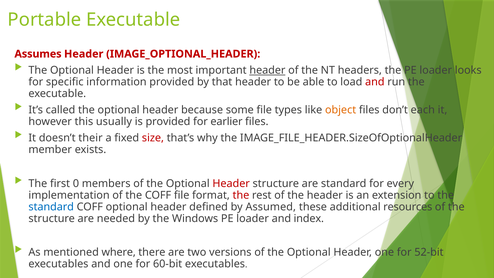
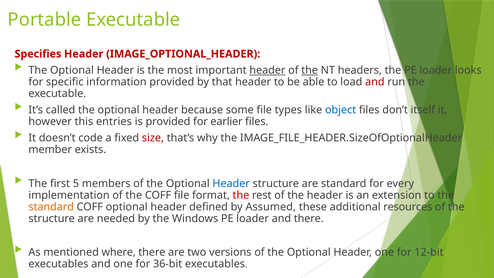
Assumes: Assumes -> Specifies
the at (310, 70) underline: none -> present
object colour: orange -> blue
each: each -> itself
usually: usually -> entries
their: their -> code
0: 0 -> 5
Header at (231, 183) colour: red -> blue
standard at (51, 207) colour: blue -> orange
and index: index -> there
52-bit: 52-bit -> 12-bit
60-bit: 60-bit -> 36-bit
